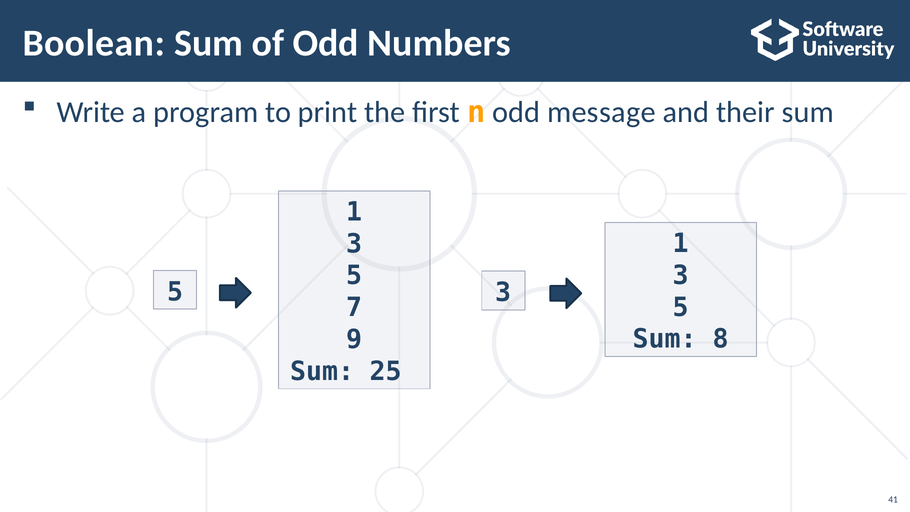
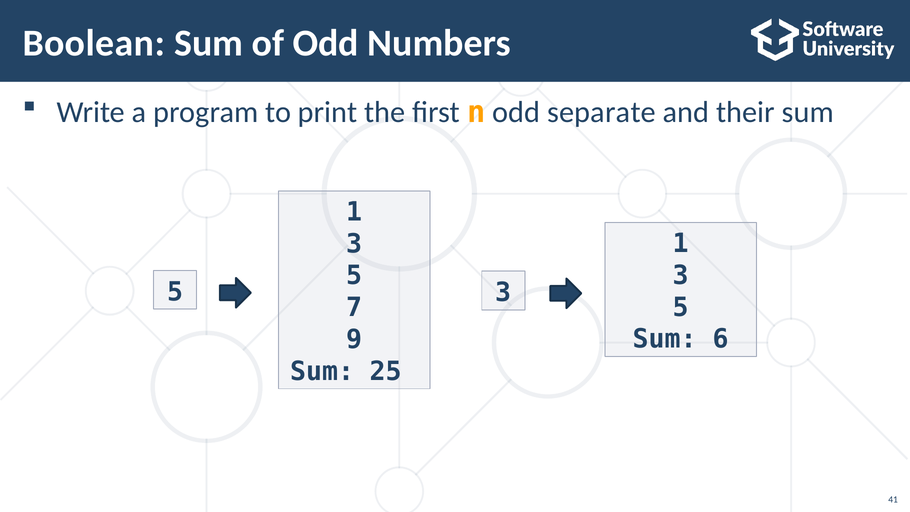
message: message -> separate
8: 8 -> 6
